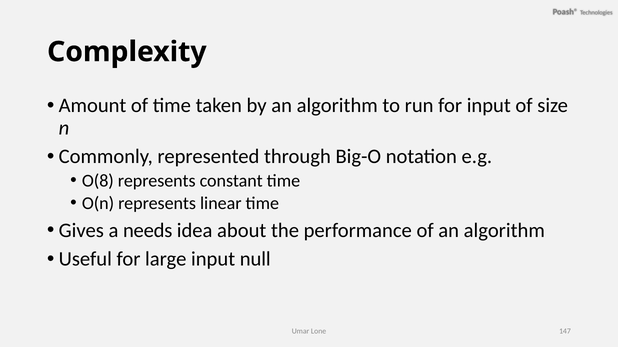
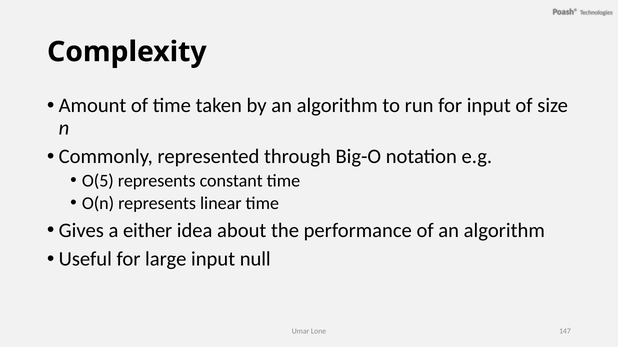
O(8: O(8 -> O(5
needs: needs -> either
